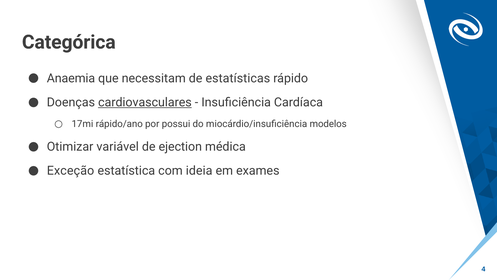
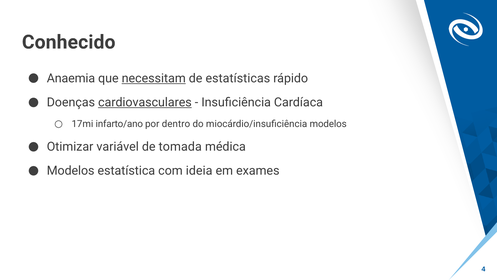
Categórica: Categórica -> Conhecido
necessitam underline: none -> present
rápido/ano: rápido/ano -> infarto/ano
possui: possui -> dentro
ejection: ejection -> tomada
Exceção at (71, 171): Exceção -> Modelos
